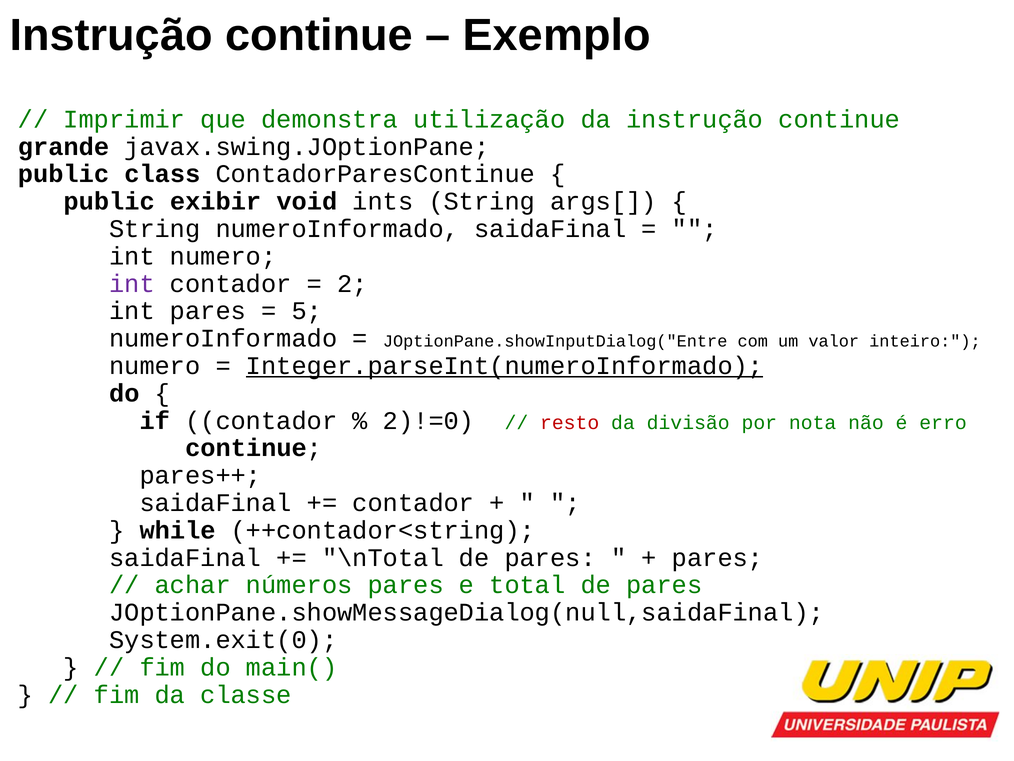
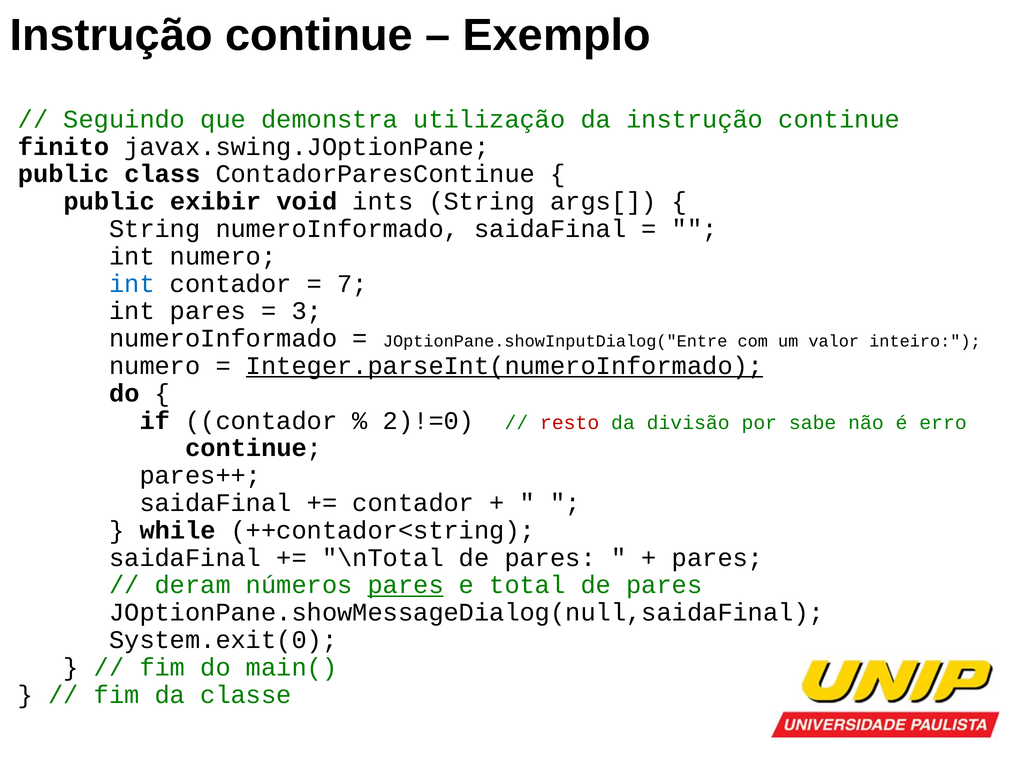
Imprimir: Imprimir -> Seguindo
grande: grande -> finito
int at (132, 283) colour: purple -> blue
2: 2 -> 7
5: 5 -> 3
nota: nota -> sabe
achar: achar -> deram
pares at (406, 585) underline: none -> present
